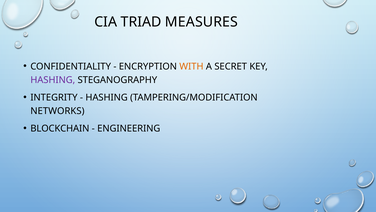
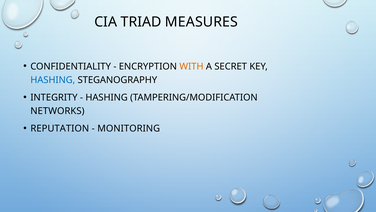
HASHING at (53, 80) colour: purple -> blue
BLOCKCHAIN: BLOCKCHAIN -> REPUTATION
ENGINEERING: ENGINEERING -> MONITORING
